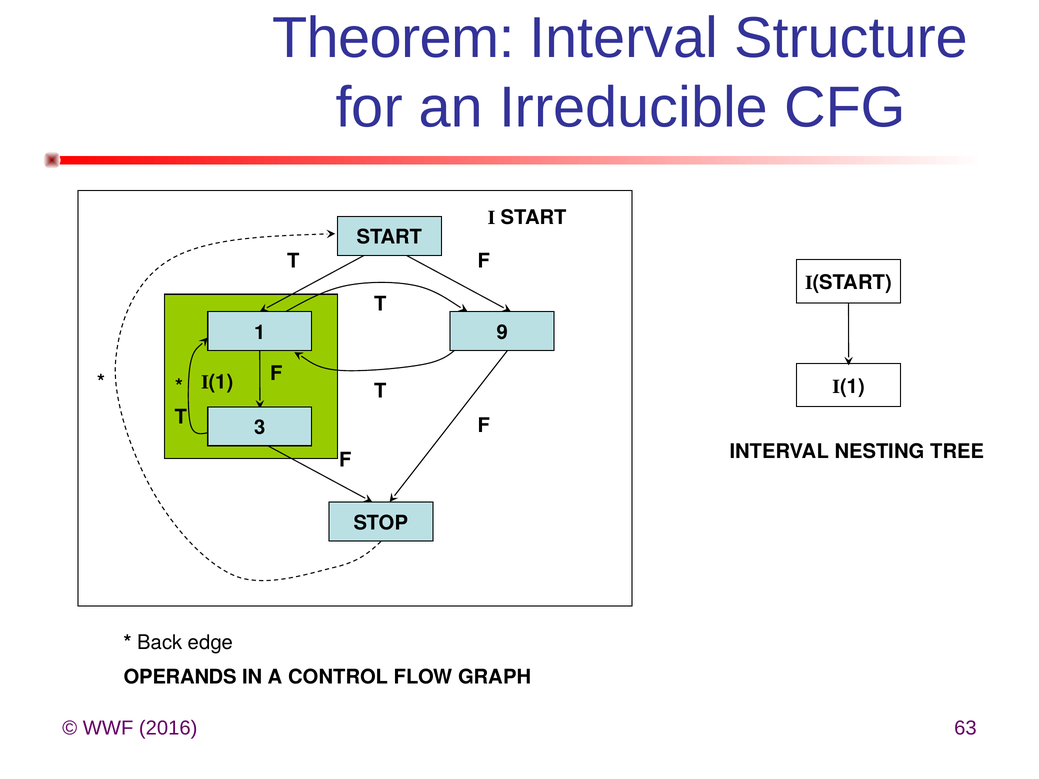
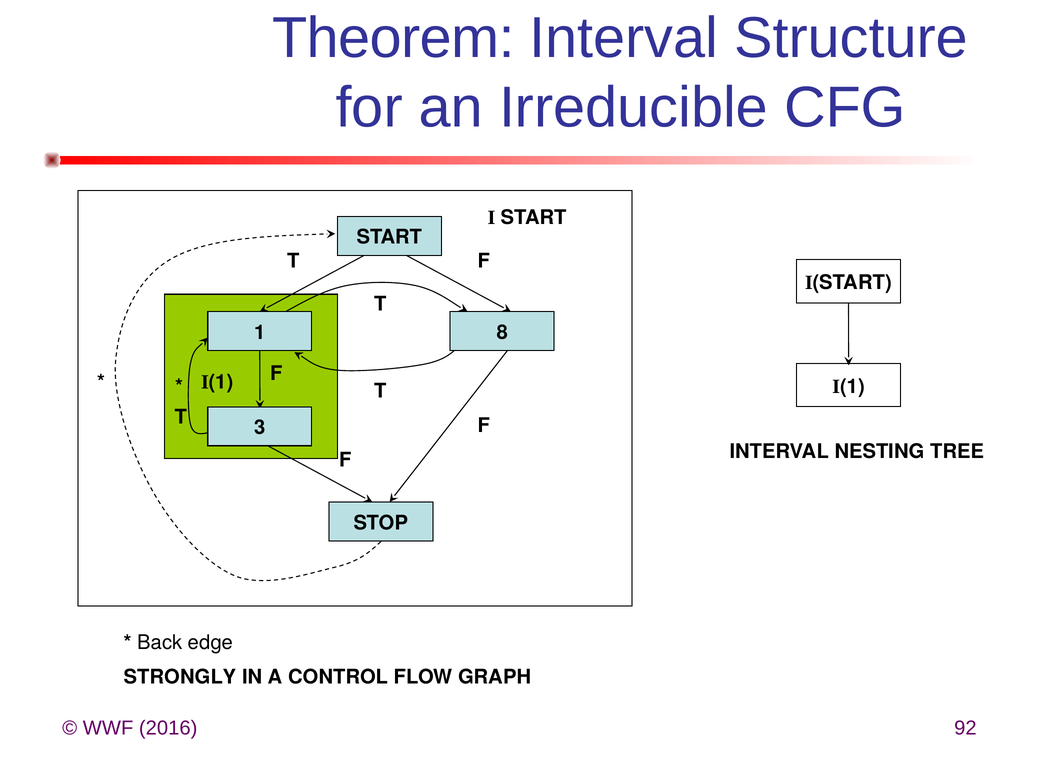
9: 9 -> 8
OPERANDS: OPERANDS -> STRONGLY
63: 63 -> 92
